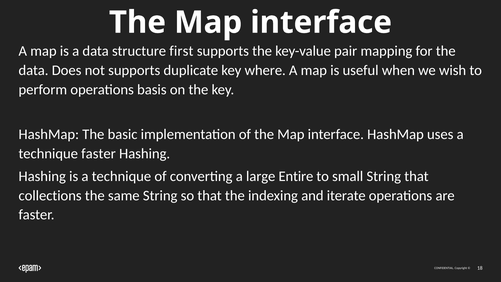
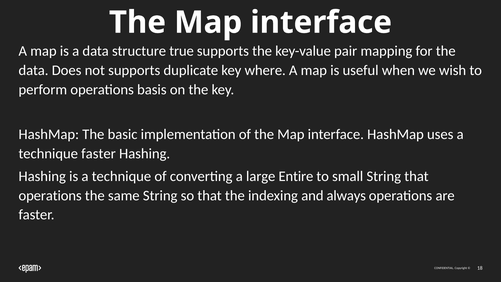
first: first -> true
collections at (50, 195): collections -> operations
iterate: iterate -> always
